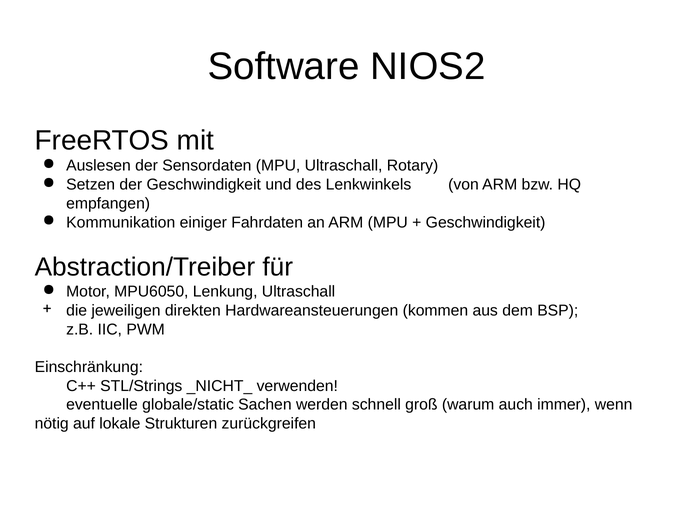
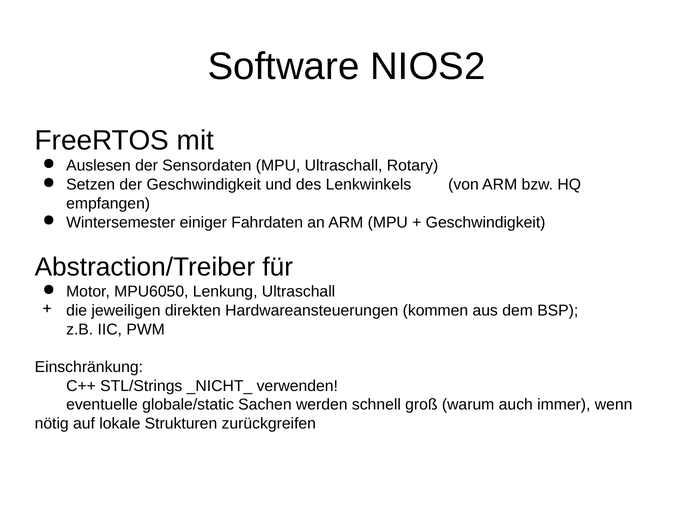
Kommunikation: Kommunikation -> Wintersemester
